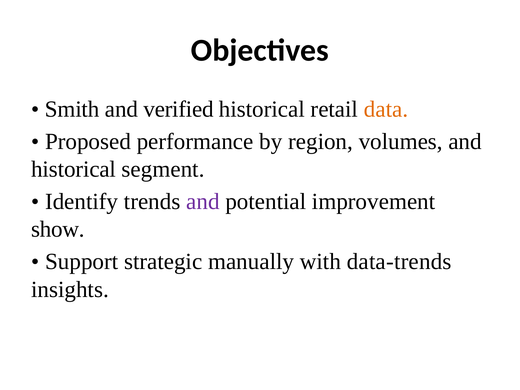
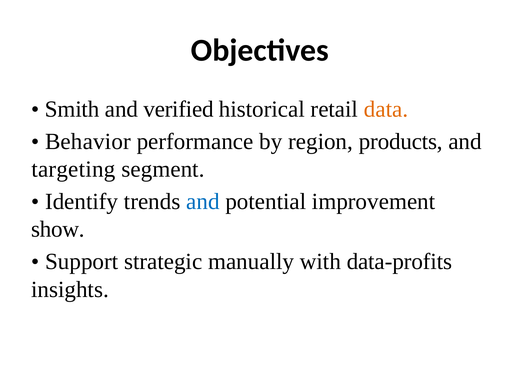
Proposed: Proposed -> Behavior
volumes: volumes -> products
historical at (74, 169): historical -> targeting
and at (203, 202) colour: purple -> blue
data-trends: data-trends -> data-profits
